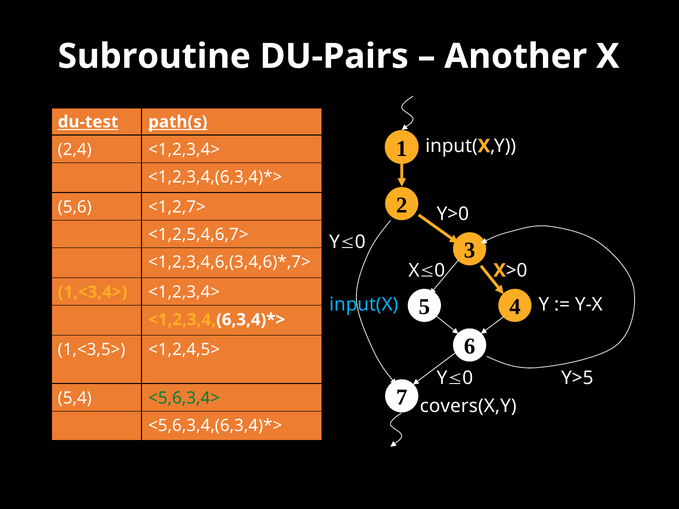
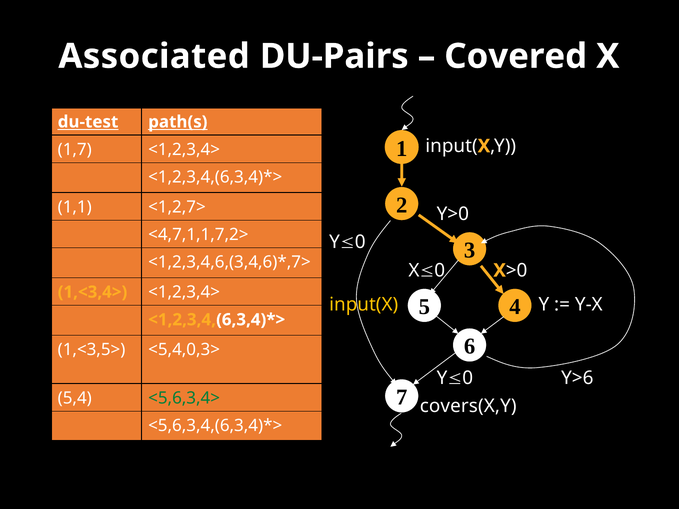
Subroutine: Subroutine -> Associated
Another: Another -> Covered
2,4: 2,4 -> 1,7
5,6: 5,6 -> 1,1
<1,2,5,4,6,7>: <1,2,5,4,6,7> -> <4,7,1,1,7,2>
input(X colour: light blue -> yellow
<1,2,4,5>: <1,2,4,5> -> <5,4,0,3>
Y>5: Y>5 -> Y>6
